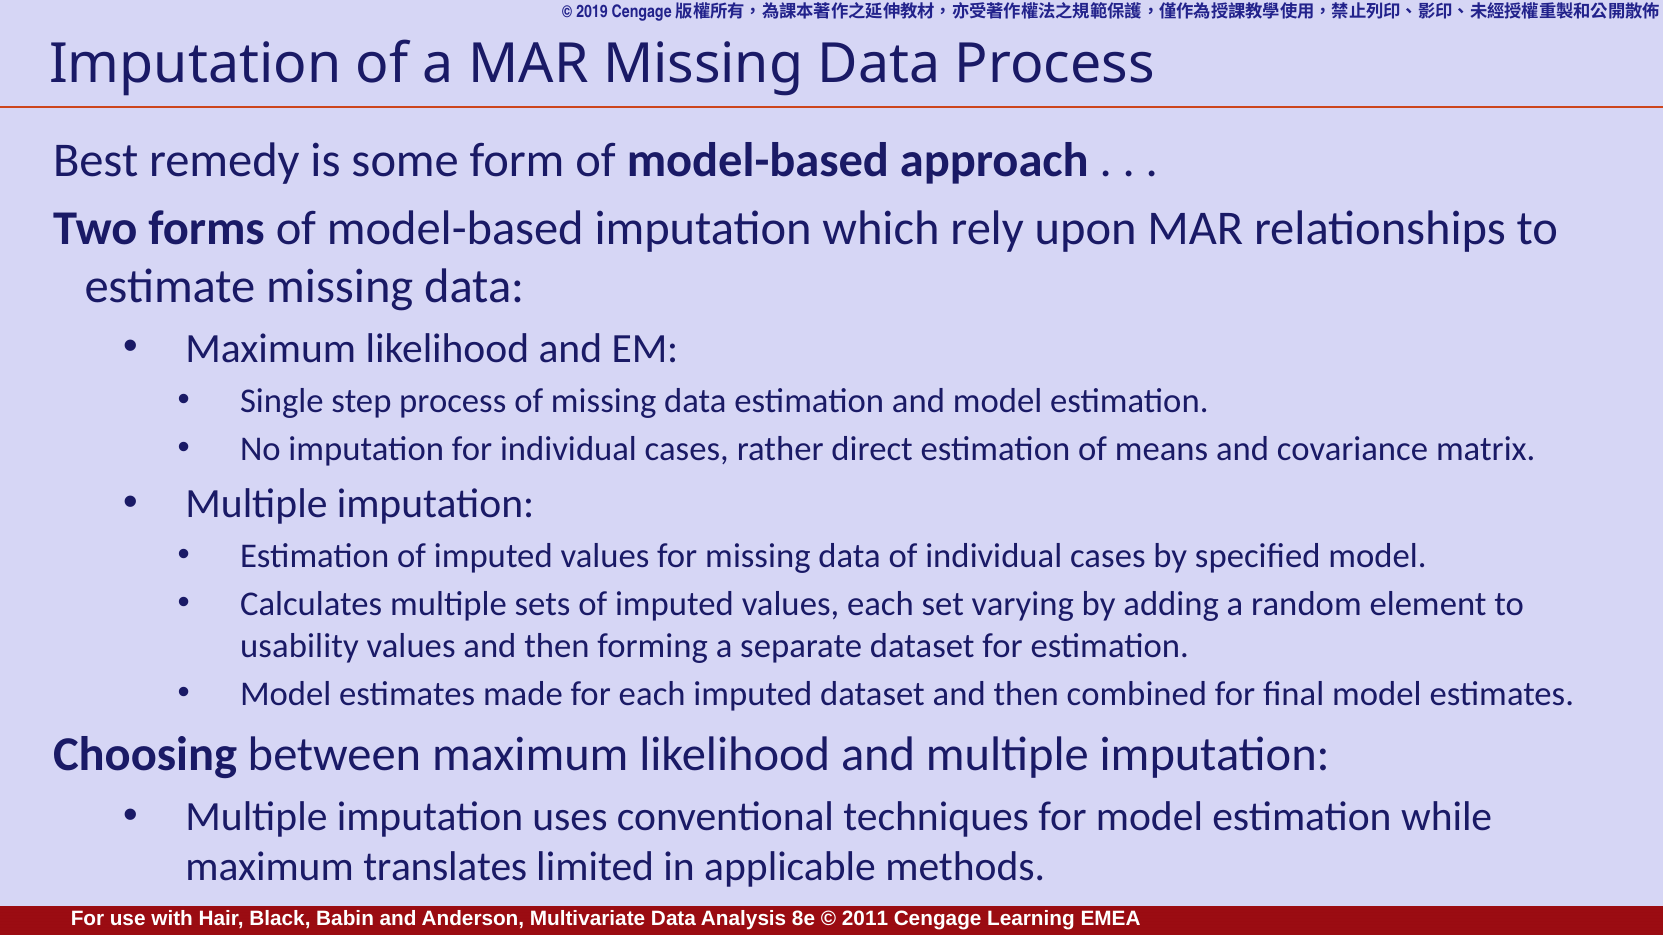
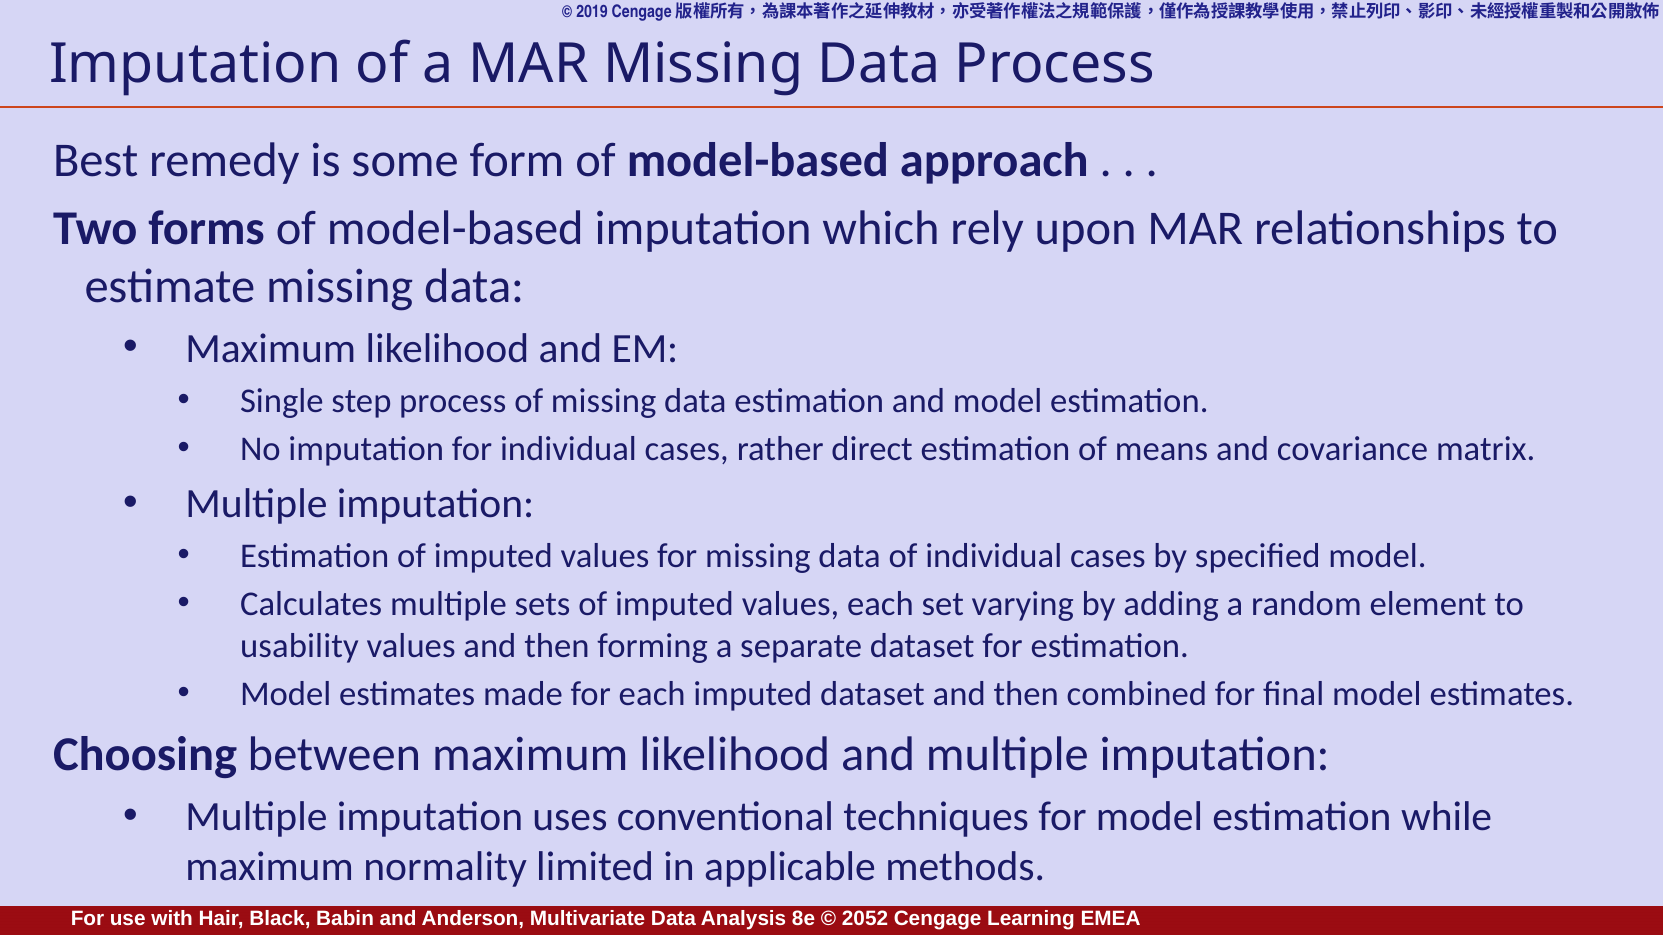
translates: translates -> normality
2011: 2011 -> 2052
